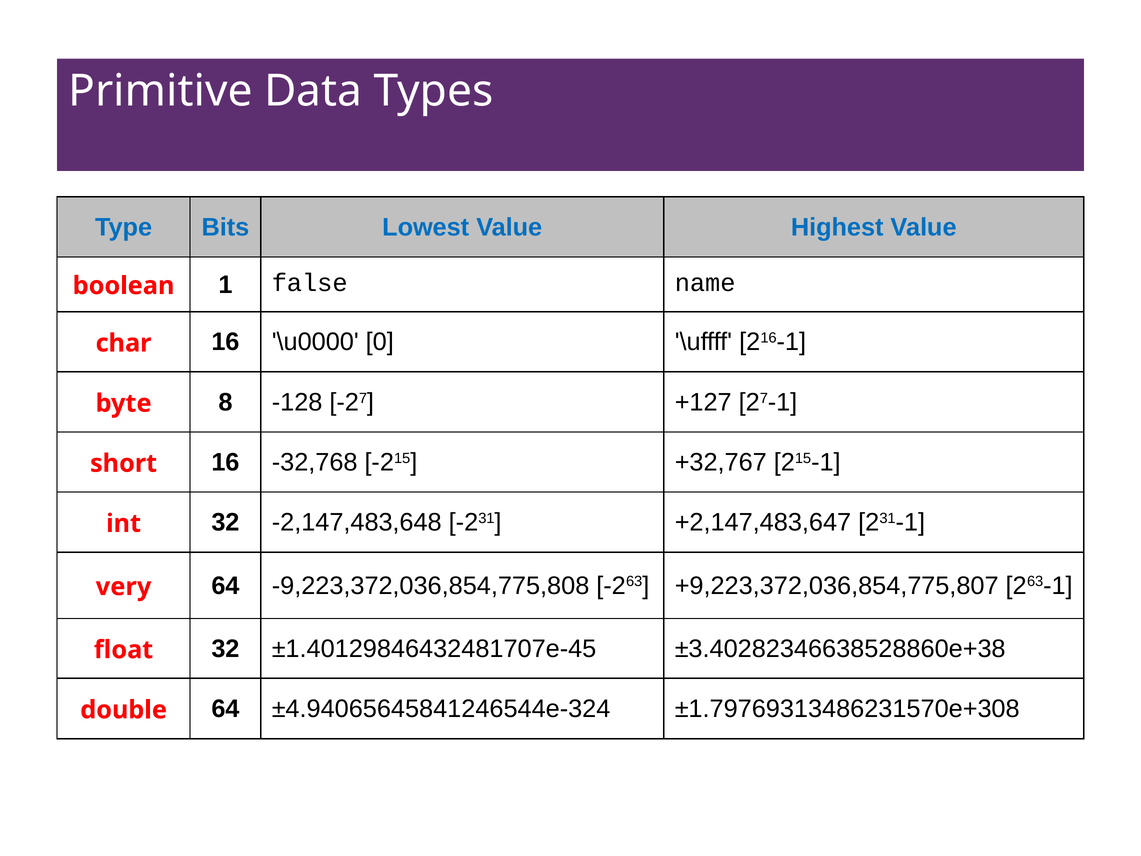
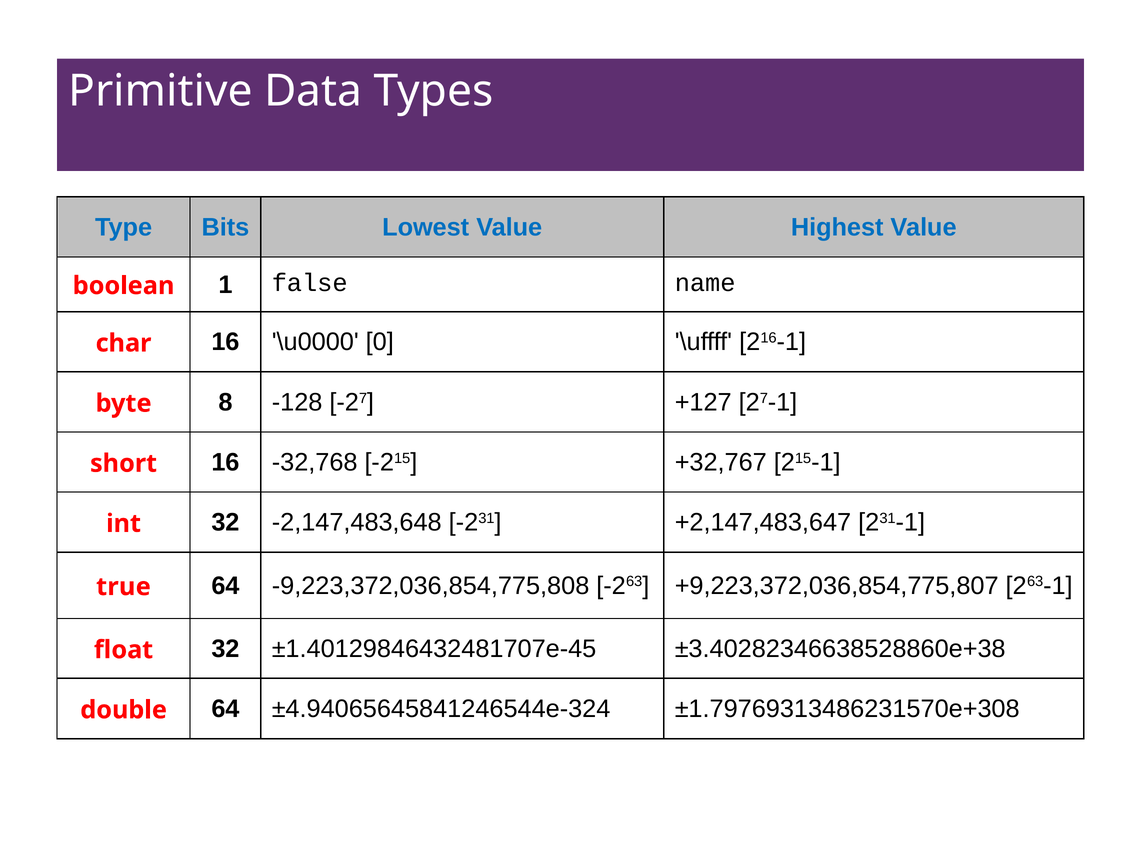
very: very -> true
